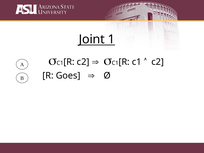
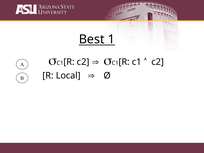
Joint: Joint -> Best
Goes: Goes -> Local
